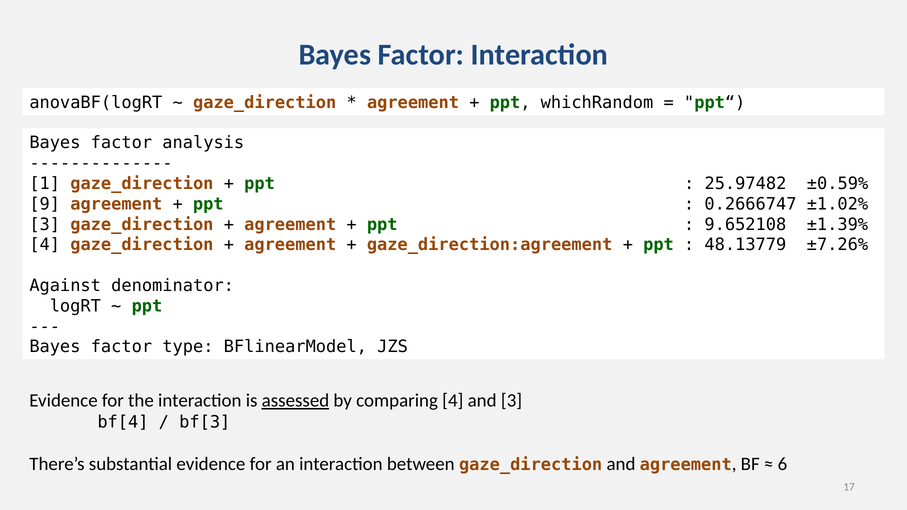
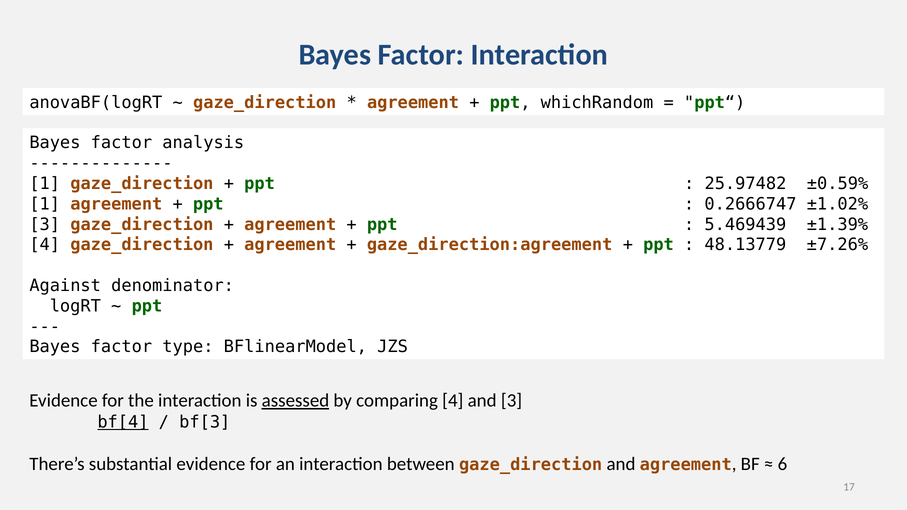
9 at (45, 204): 9 -> 1
9.652108: 9.652108 -> 5.469439
bf[4 underline: none -> present
